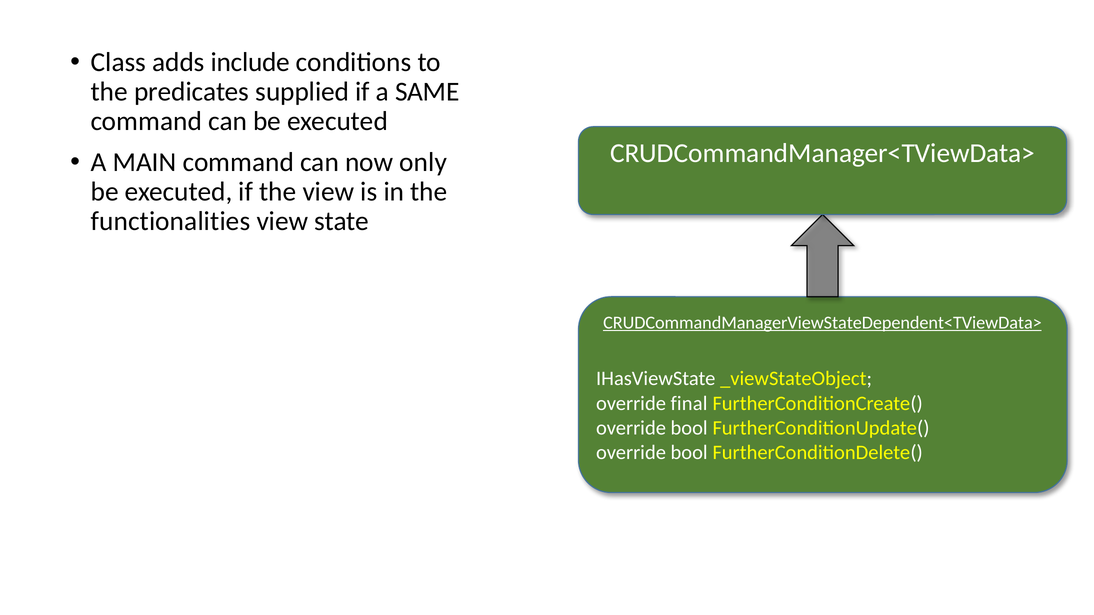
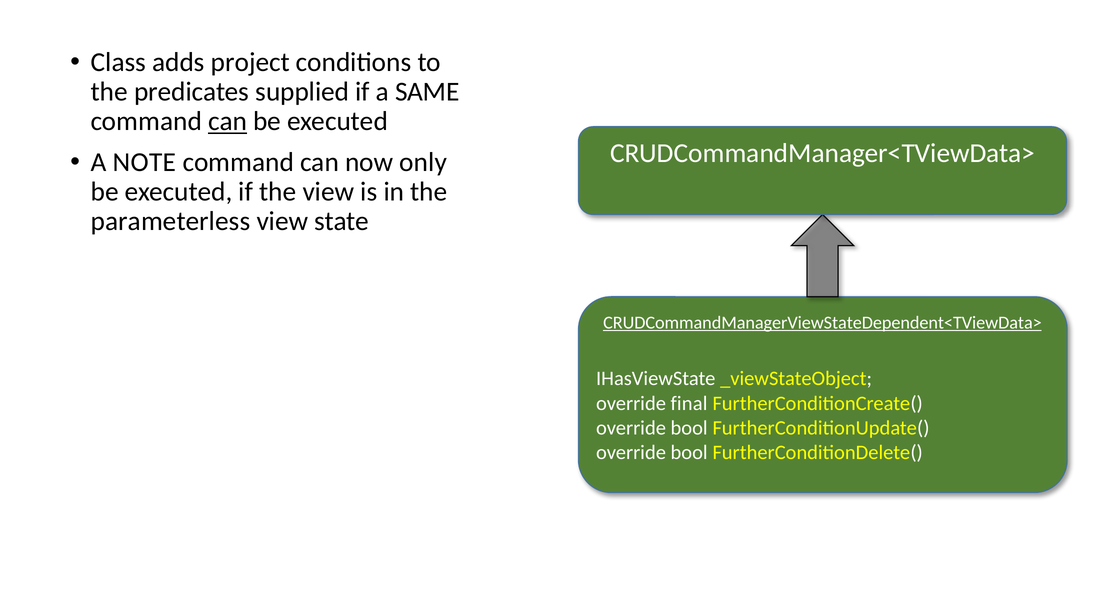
include: include -> project
can at (228, 121) underline: none -> present
MAIN: MAIN -> NOTE
functionalities: functionalities -> parameterless
